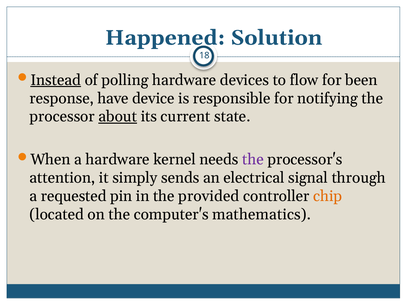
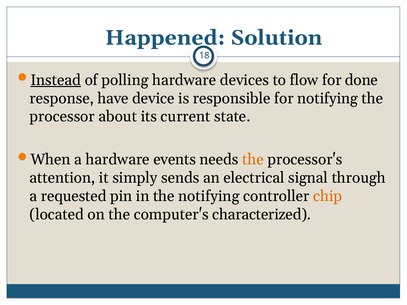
been: been -> done
about underline: present -> none
kernel: kernel -> events
the at (253, 160) colour: purple -> orange
the provided: provided -> notifying
mathematics: mathematics -> characterized
